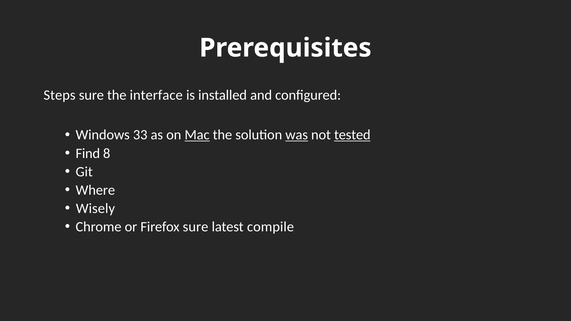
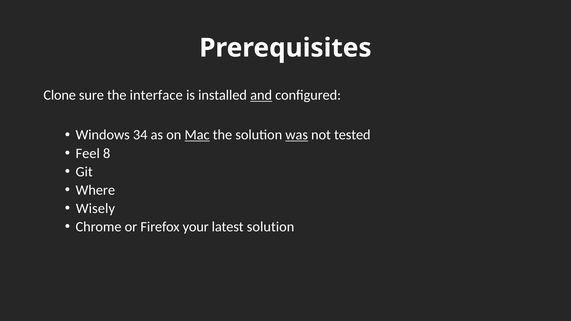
Steps: Steps -> Clone
and underline: none -> present
33: 33 -> 34
tested underline: present -> none
Find: Find -> Feel
Firefox sure: sure -> your
latest compile: compile -> solution
